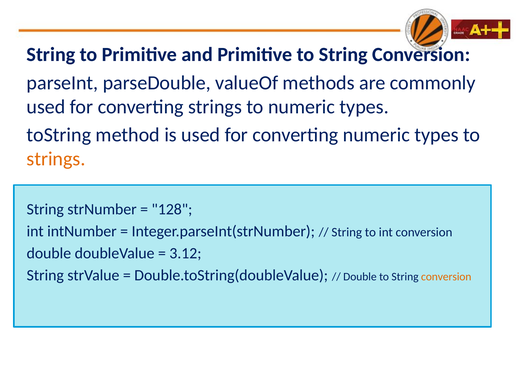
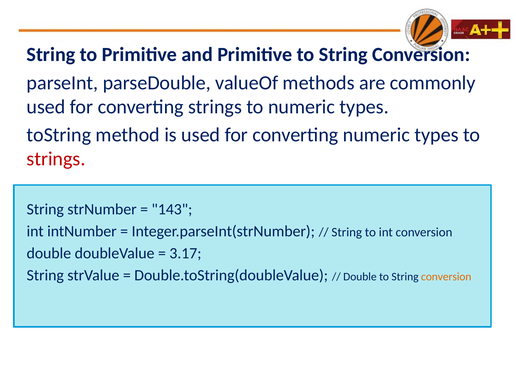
strings at (56, 159) colour: orange -> red
128: 128 -> 143
3.12: 3.12 -> 3.17
